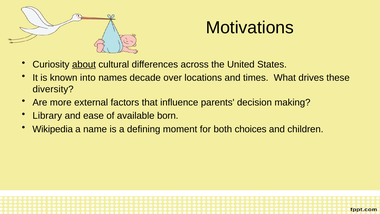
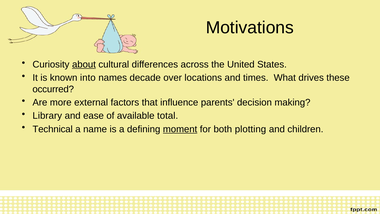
diversity: diversity -> occurred
born: born -> total
Wikipedia: Wikipedia -> Technical
moment underline: none -> present
choices: choices -> plotting
